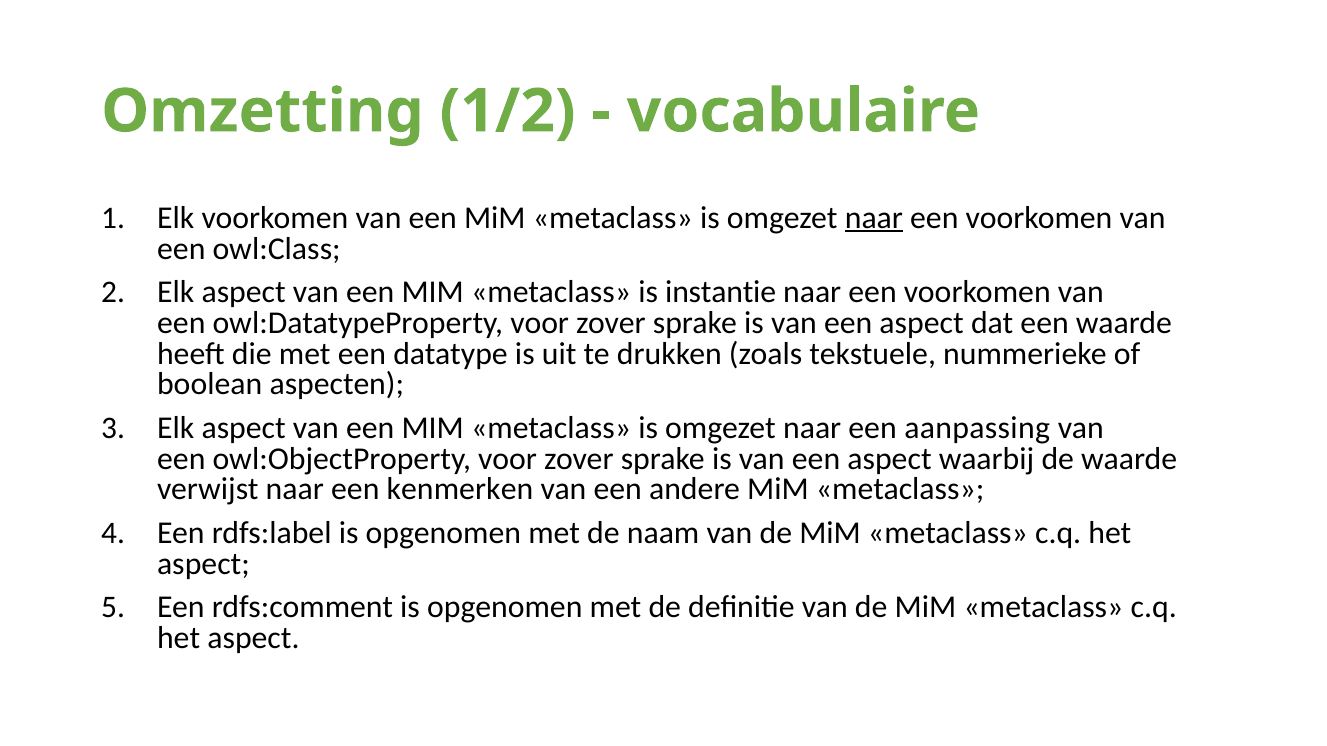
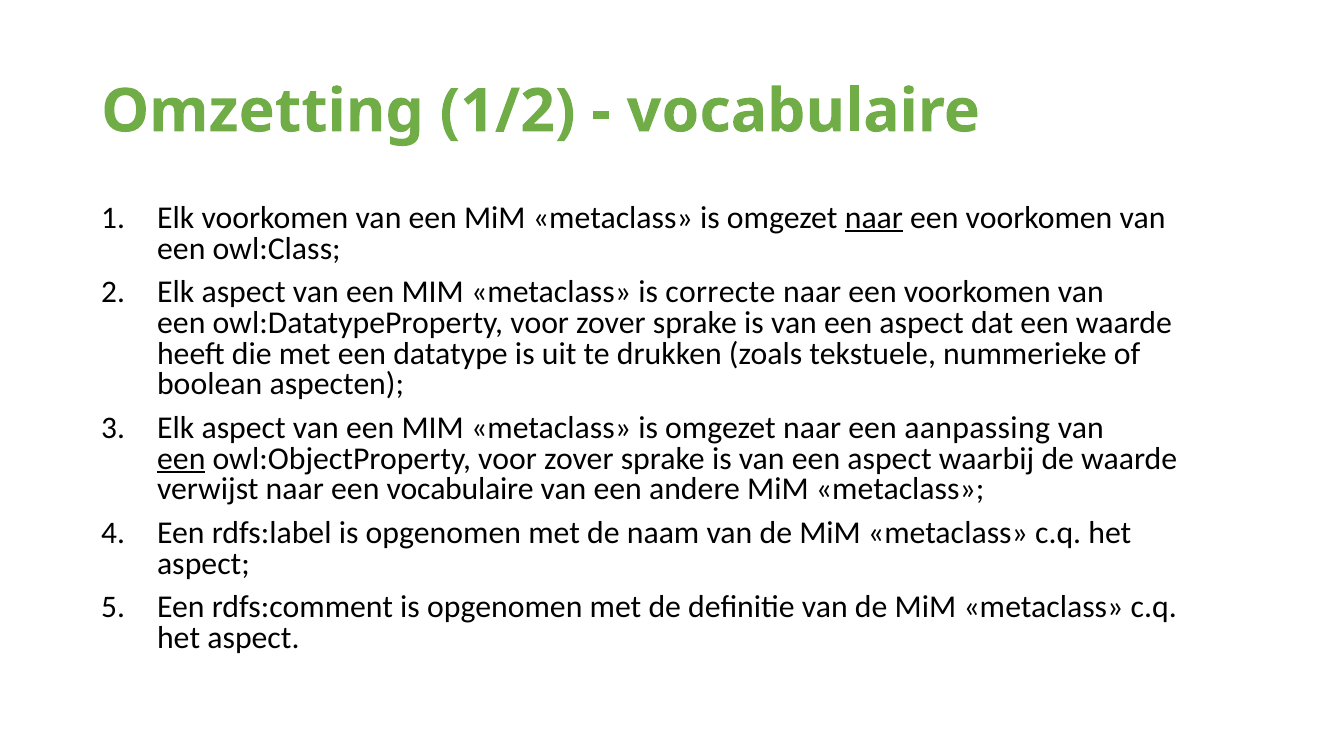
instantie: instantie -> correcte
een at (181, 459) underline: none -> present
een kenmerken: kenmerken -> vocabulaire
